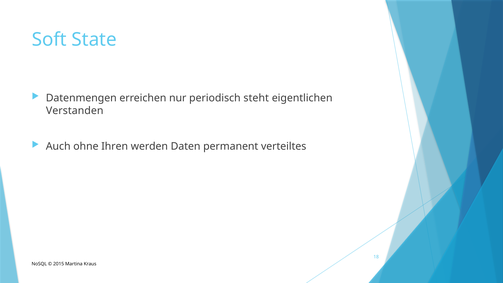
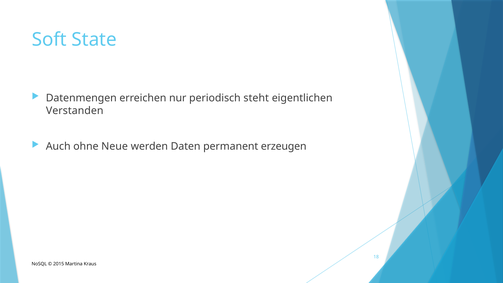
Ihren: Ihren -> Neue
verteiltes: verteiltes -> erzeugen
